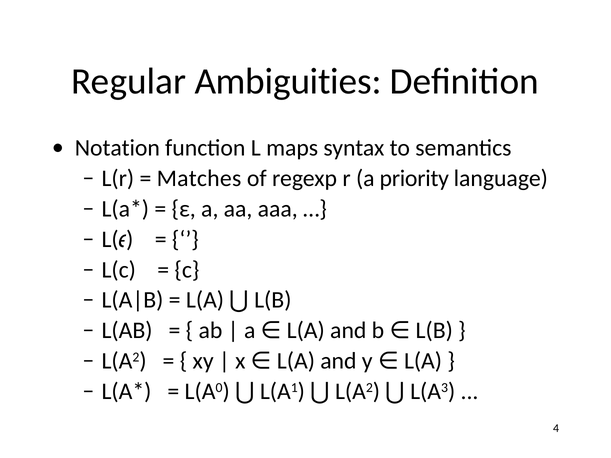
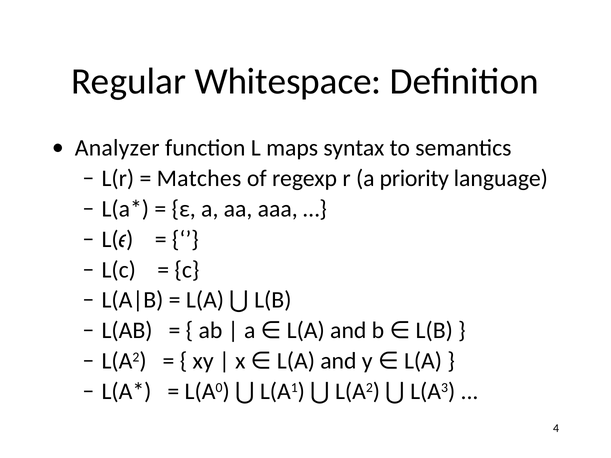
Ambiguities: Ambiguities -> Whitespace
Notation: Notation -> Analyzer
